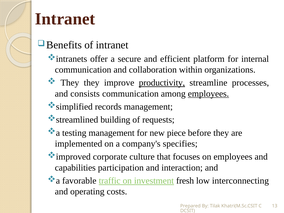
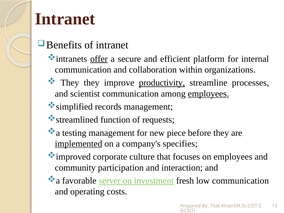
offer underline: none -> present
consists: consists -> scientist
building: building -> function
implemented underline: none -> present
capabilities: capabilities -> community
traffic: traffic -> server
low interconnecting: interconnecting -> communication
